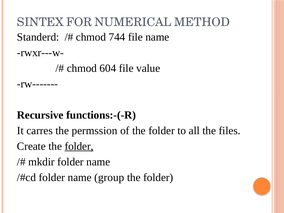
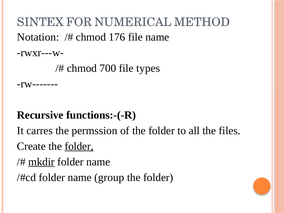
Standerd: Standerd -> Notation
744: 744 -> 176
604: 604 -> 700
value: value -> types
mkdir underline: none -> present
